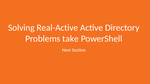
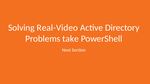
Real-Active: Real-Active -> Real-Video
